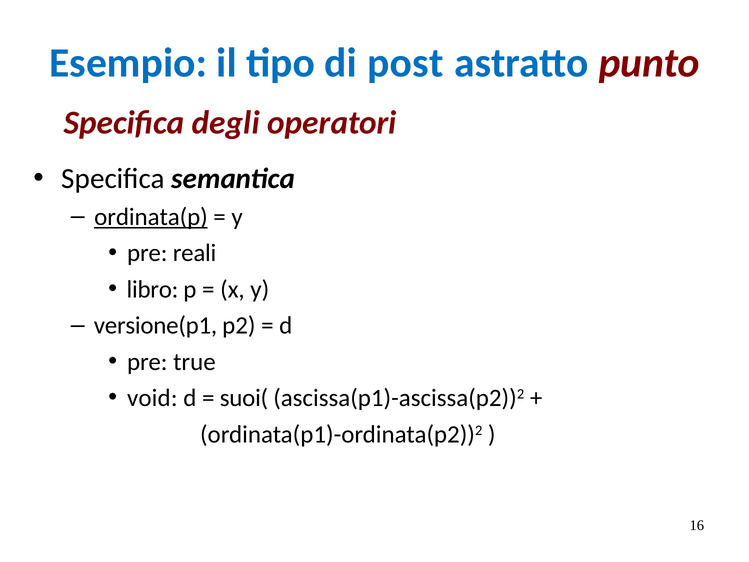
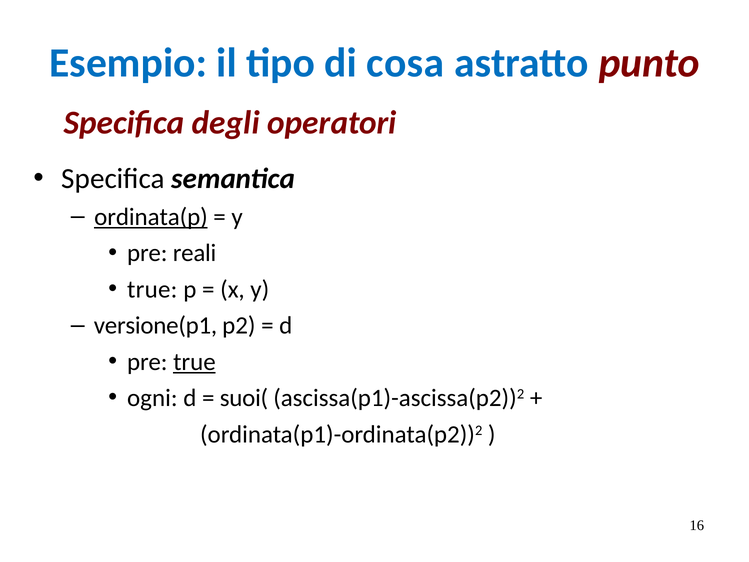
post: post -> cosa
libro at (152, 289): libro -> true
true at (194, 362) underline: none -> present
void: void -> ogni
